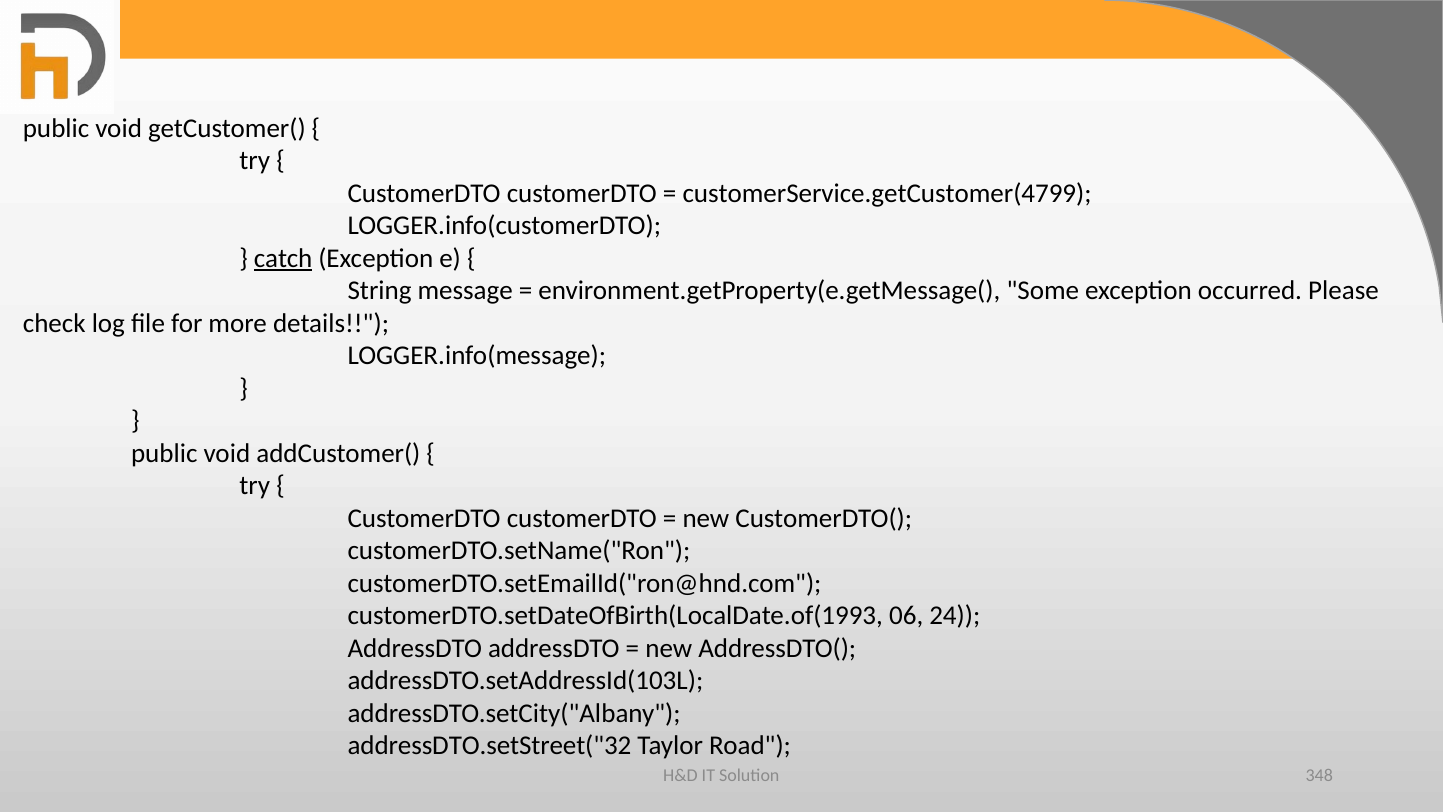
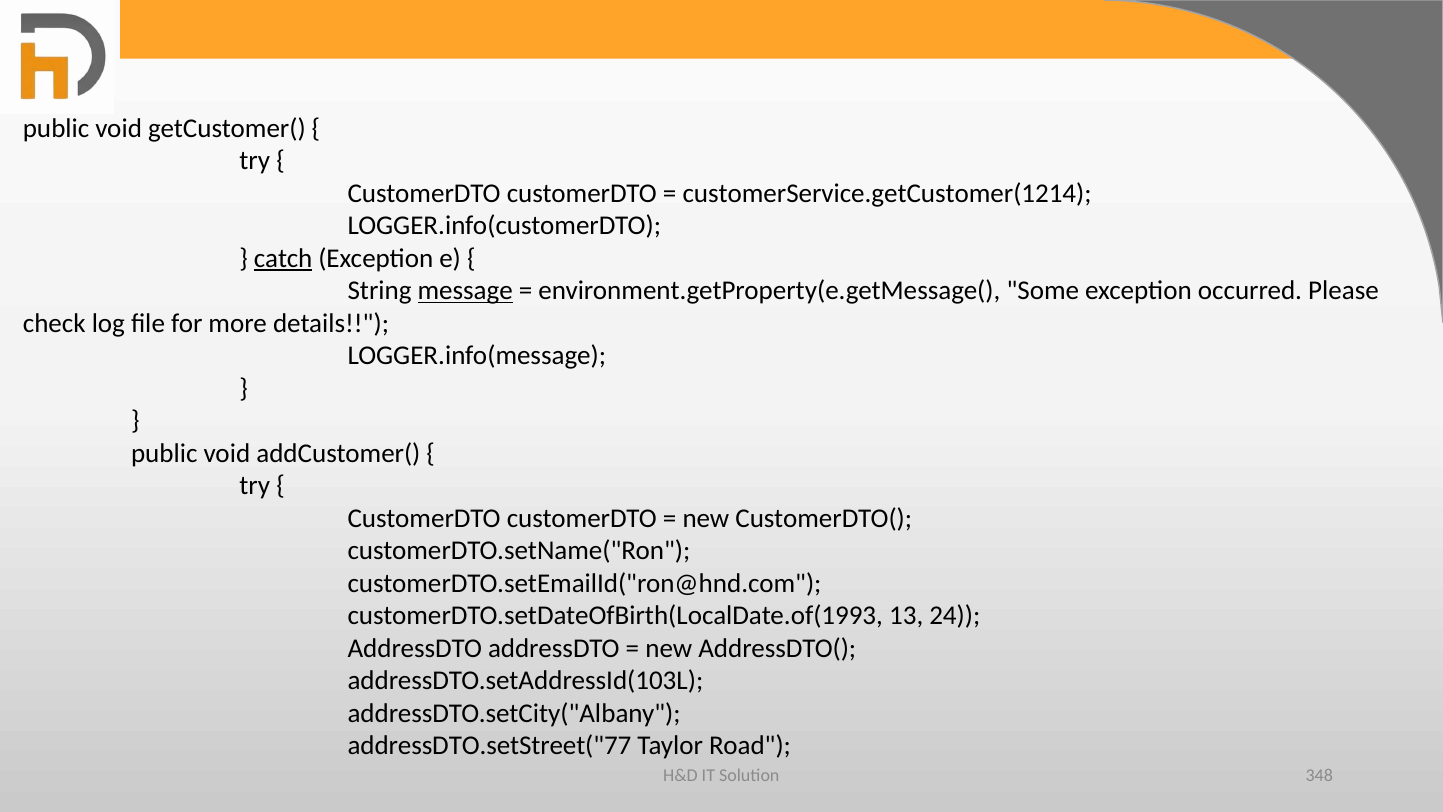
customerService.getCustomer(4799: customerService.getCustomer(4799 -> customerService.getCustomer(1214
message underline: none -> present
06: 06 -> 13
addressDTO.setStreet("32: addressDTO.setStreet("32 -> addressDTO.setStreet("77
